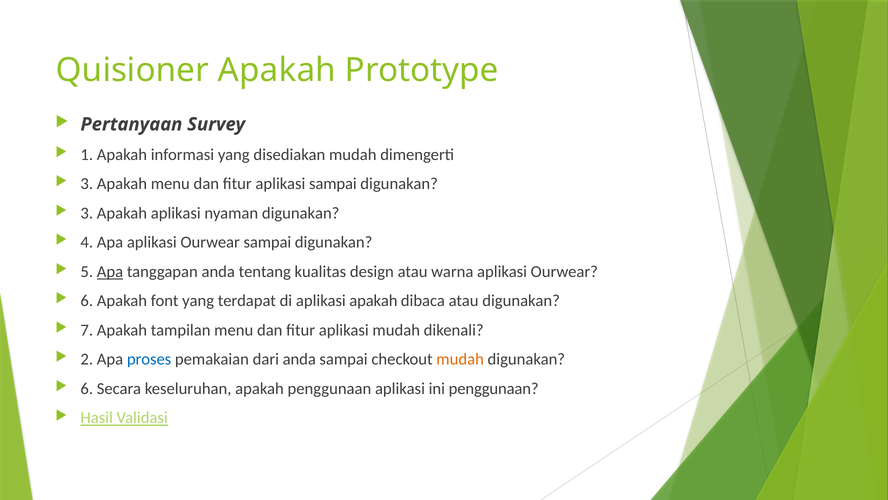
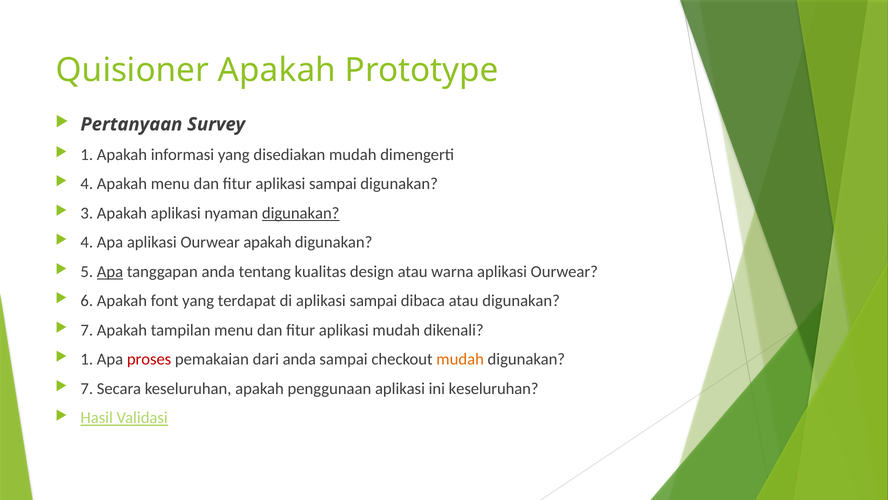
3 at (87, 184): 3 -> 4
digunakan at (301, 213) underline: none -> present
Ourwear sampai: sampai -> apakah
di aplikasi apakah: apakah -> sampai
2 at (87, 359): 2 -> 1
proses colour: blue -> red
6 at (87, 388): 6 -> 7
ini penggunaan: penggunaan -> keseluruhan
